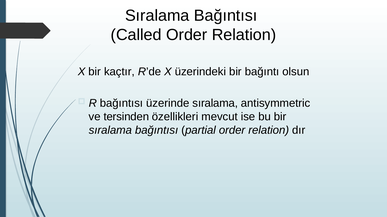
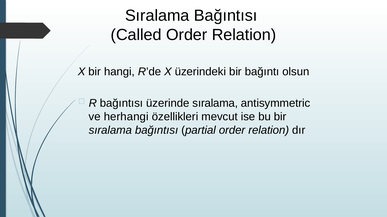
kaçtır: kaçtır -> hangi
tersinden: tersinden -> herhangi
